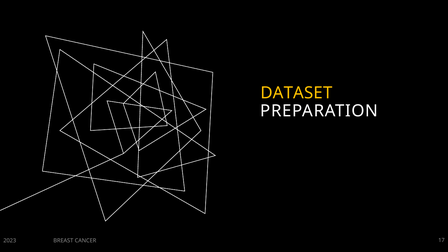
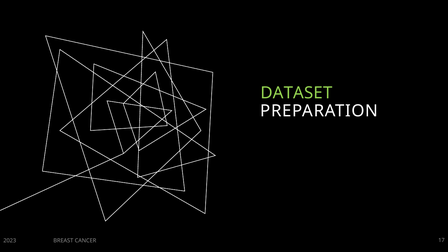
DATASET colour: yellow -> light green
